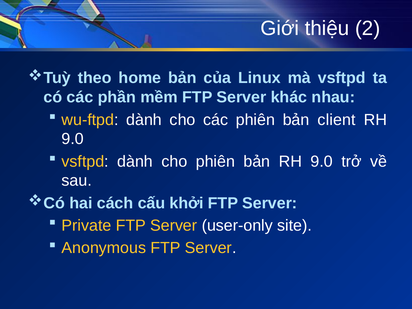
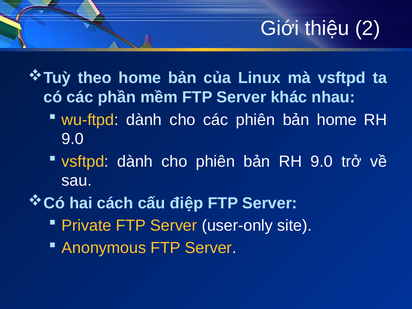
bản client: client -> home
khởi: khởi -> điệp
